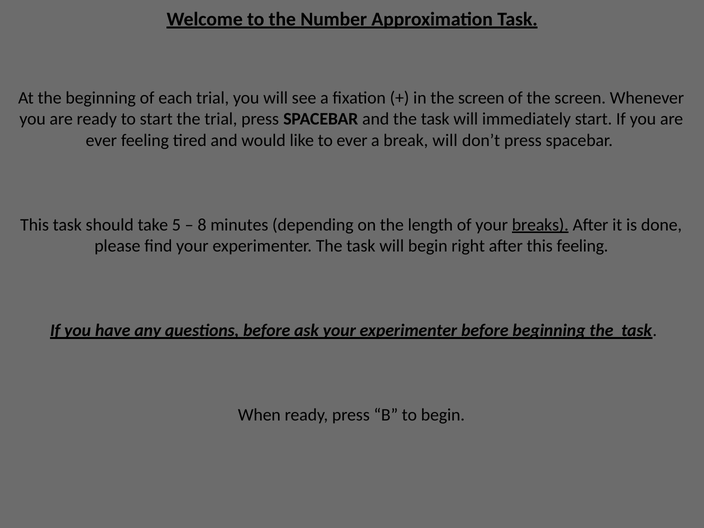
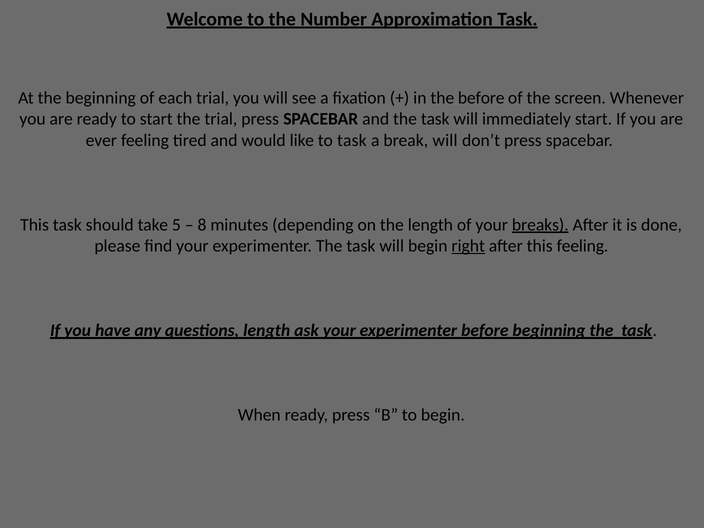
in the screen: screen -> before
to ever: ever -> task
right underline: none -> present
questions before: before -> length
